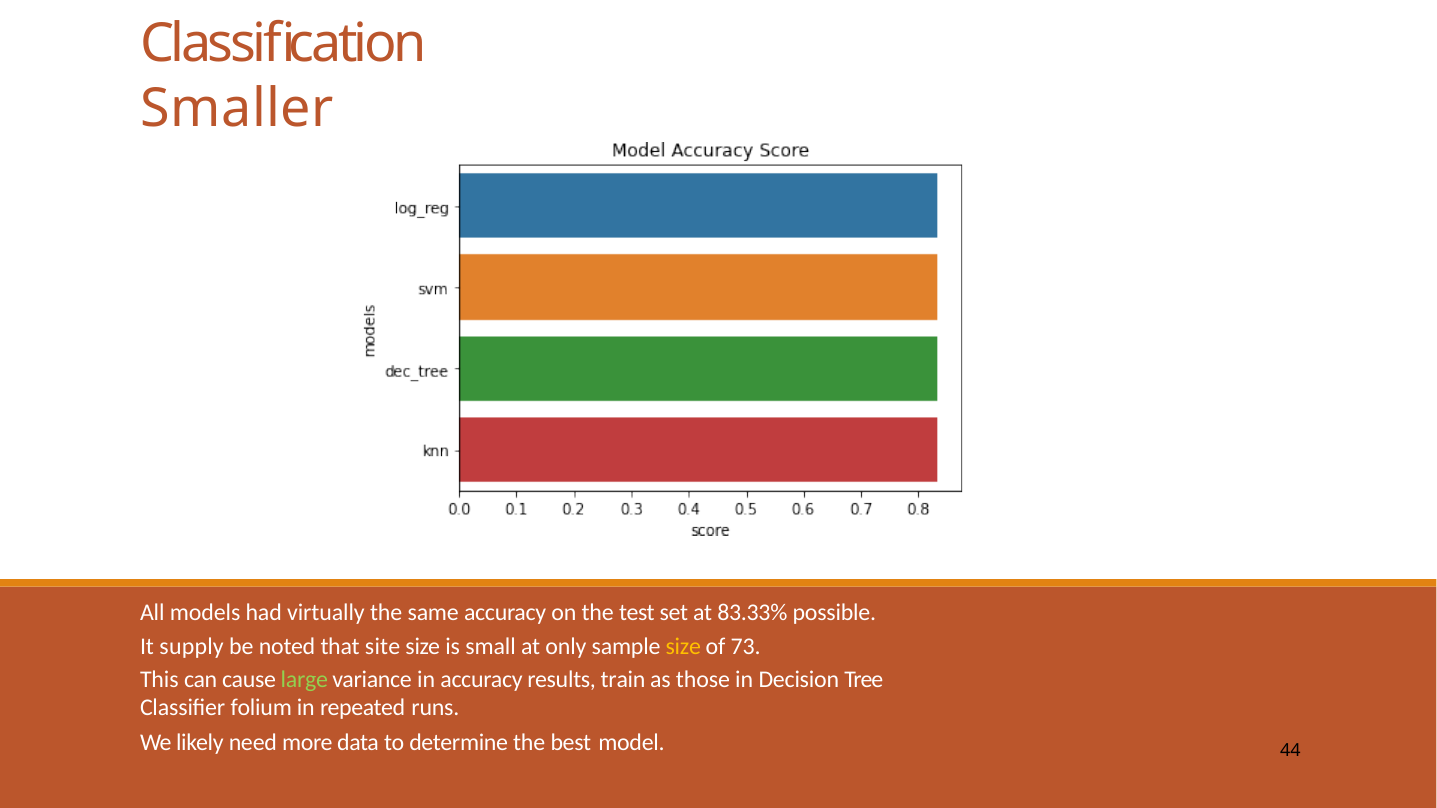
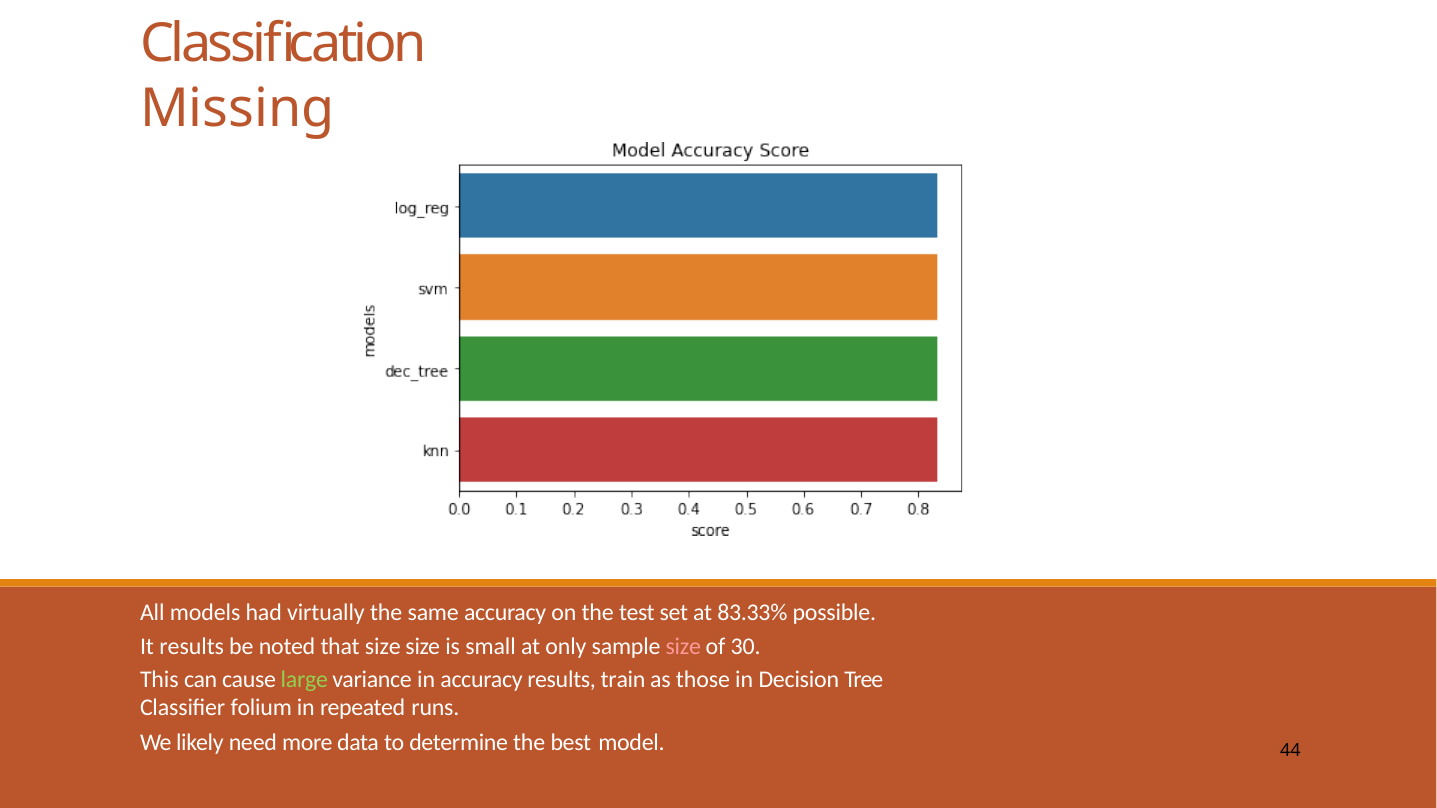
Smaller: Smaller -> Missing
It supply: supply -> results
that site: site -> size
size at (683, 647) colour: yellow -> pink
73: 73 -> 30
